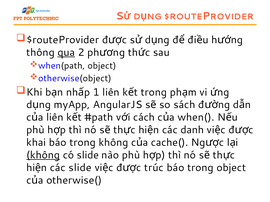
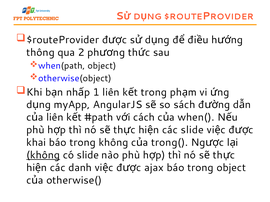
qua underline: present -> none
các danh: danh -> slide
cache(: cache( -> trong(
các slide: slide -> danh
trúc: trúc -> ajax
